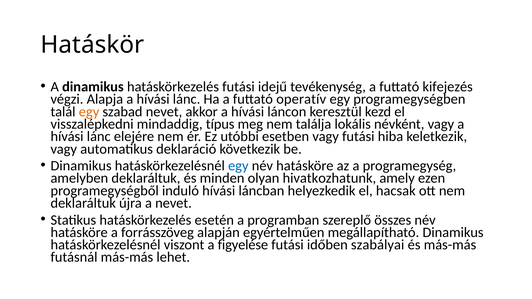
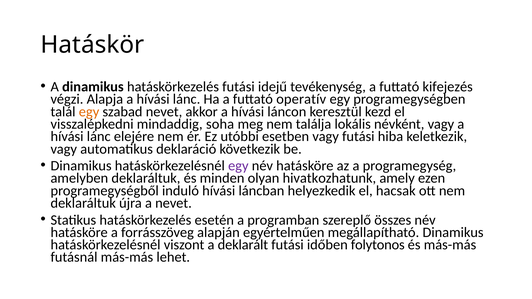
típus: típus -> soha
egy at (238, 166) colour: blue -> purple
figyelése: figyelése -> deklarált
szabályai: szabályai -> folytonos
